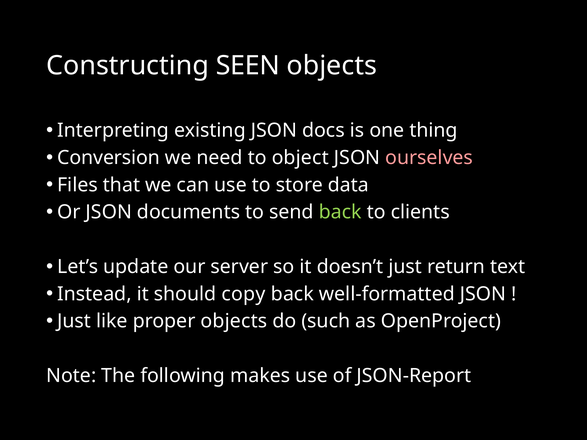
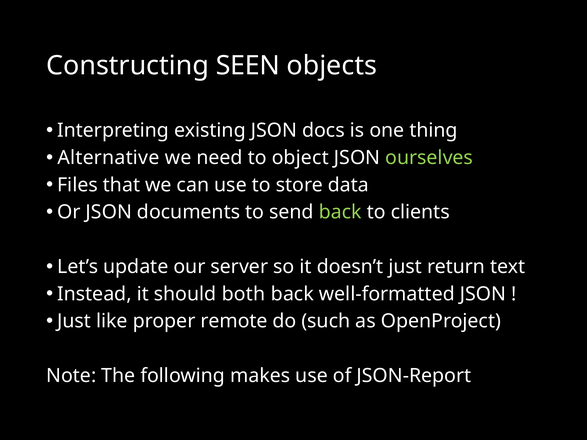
Conversion: Conversion -> Alternative
ourselves colour: pink -> light green
copy: copy -> both
proper objects: objects -> remote
